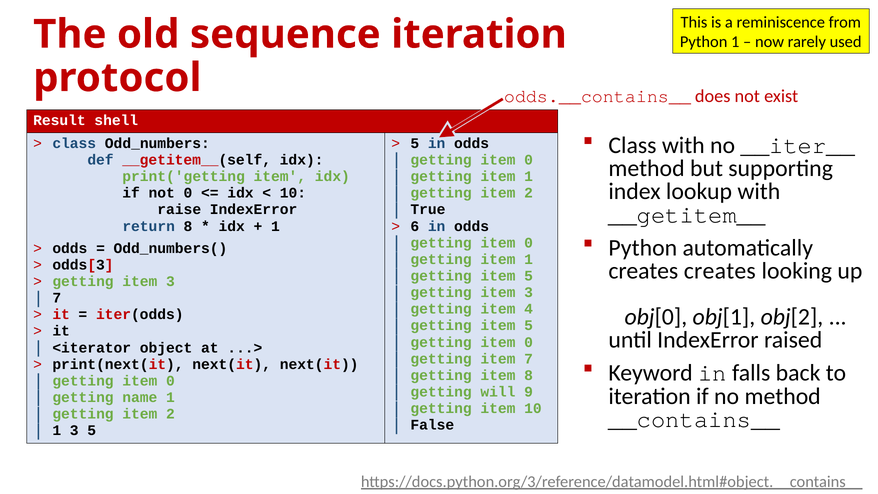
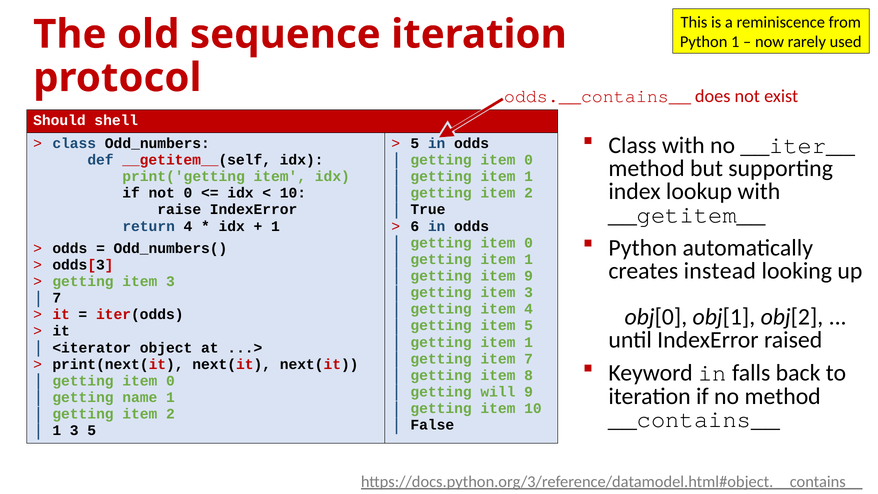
Result: Result -> Should
return 8: 8 -> 4
creates creates: creates -> instead
5 at (529, 276): 5 -> 9
0 at (529, 342): 0 -> 1
